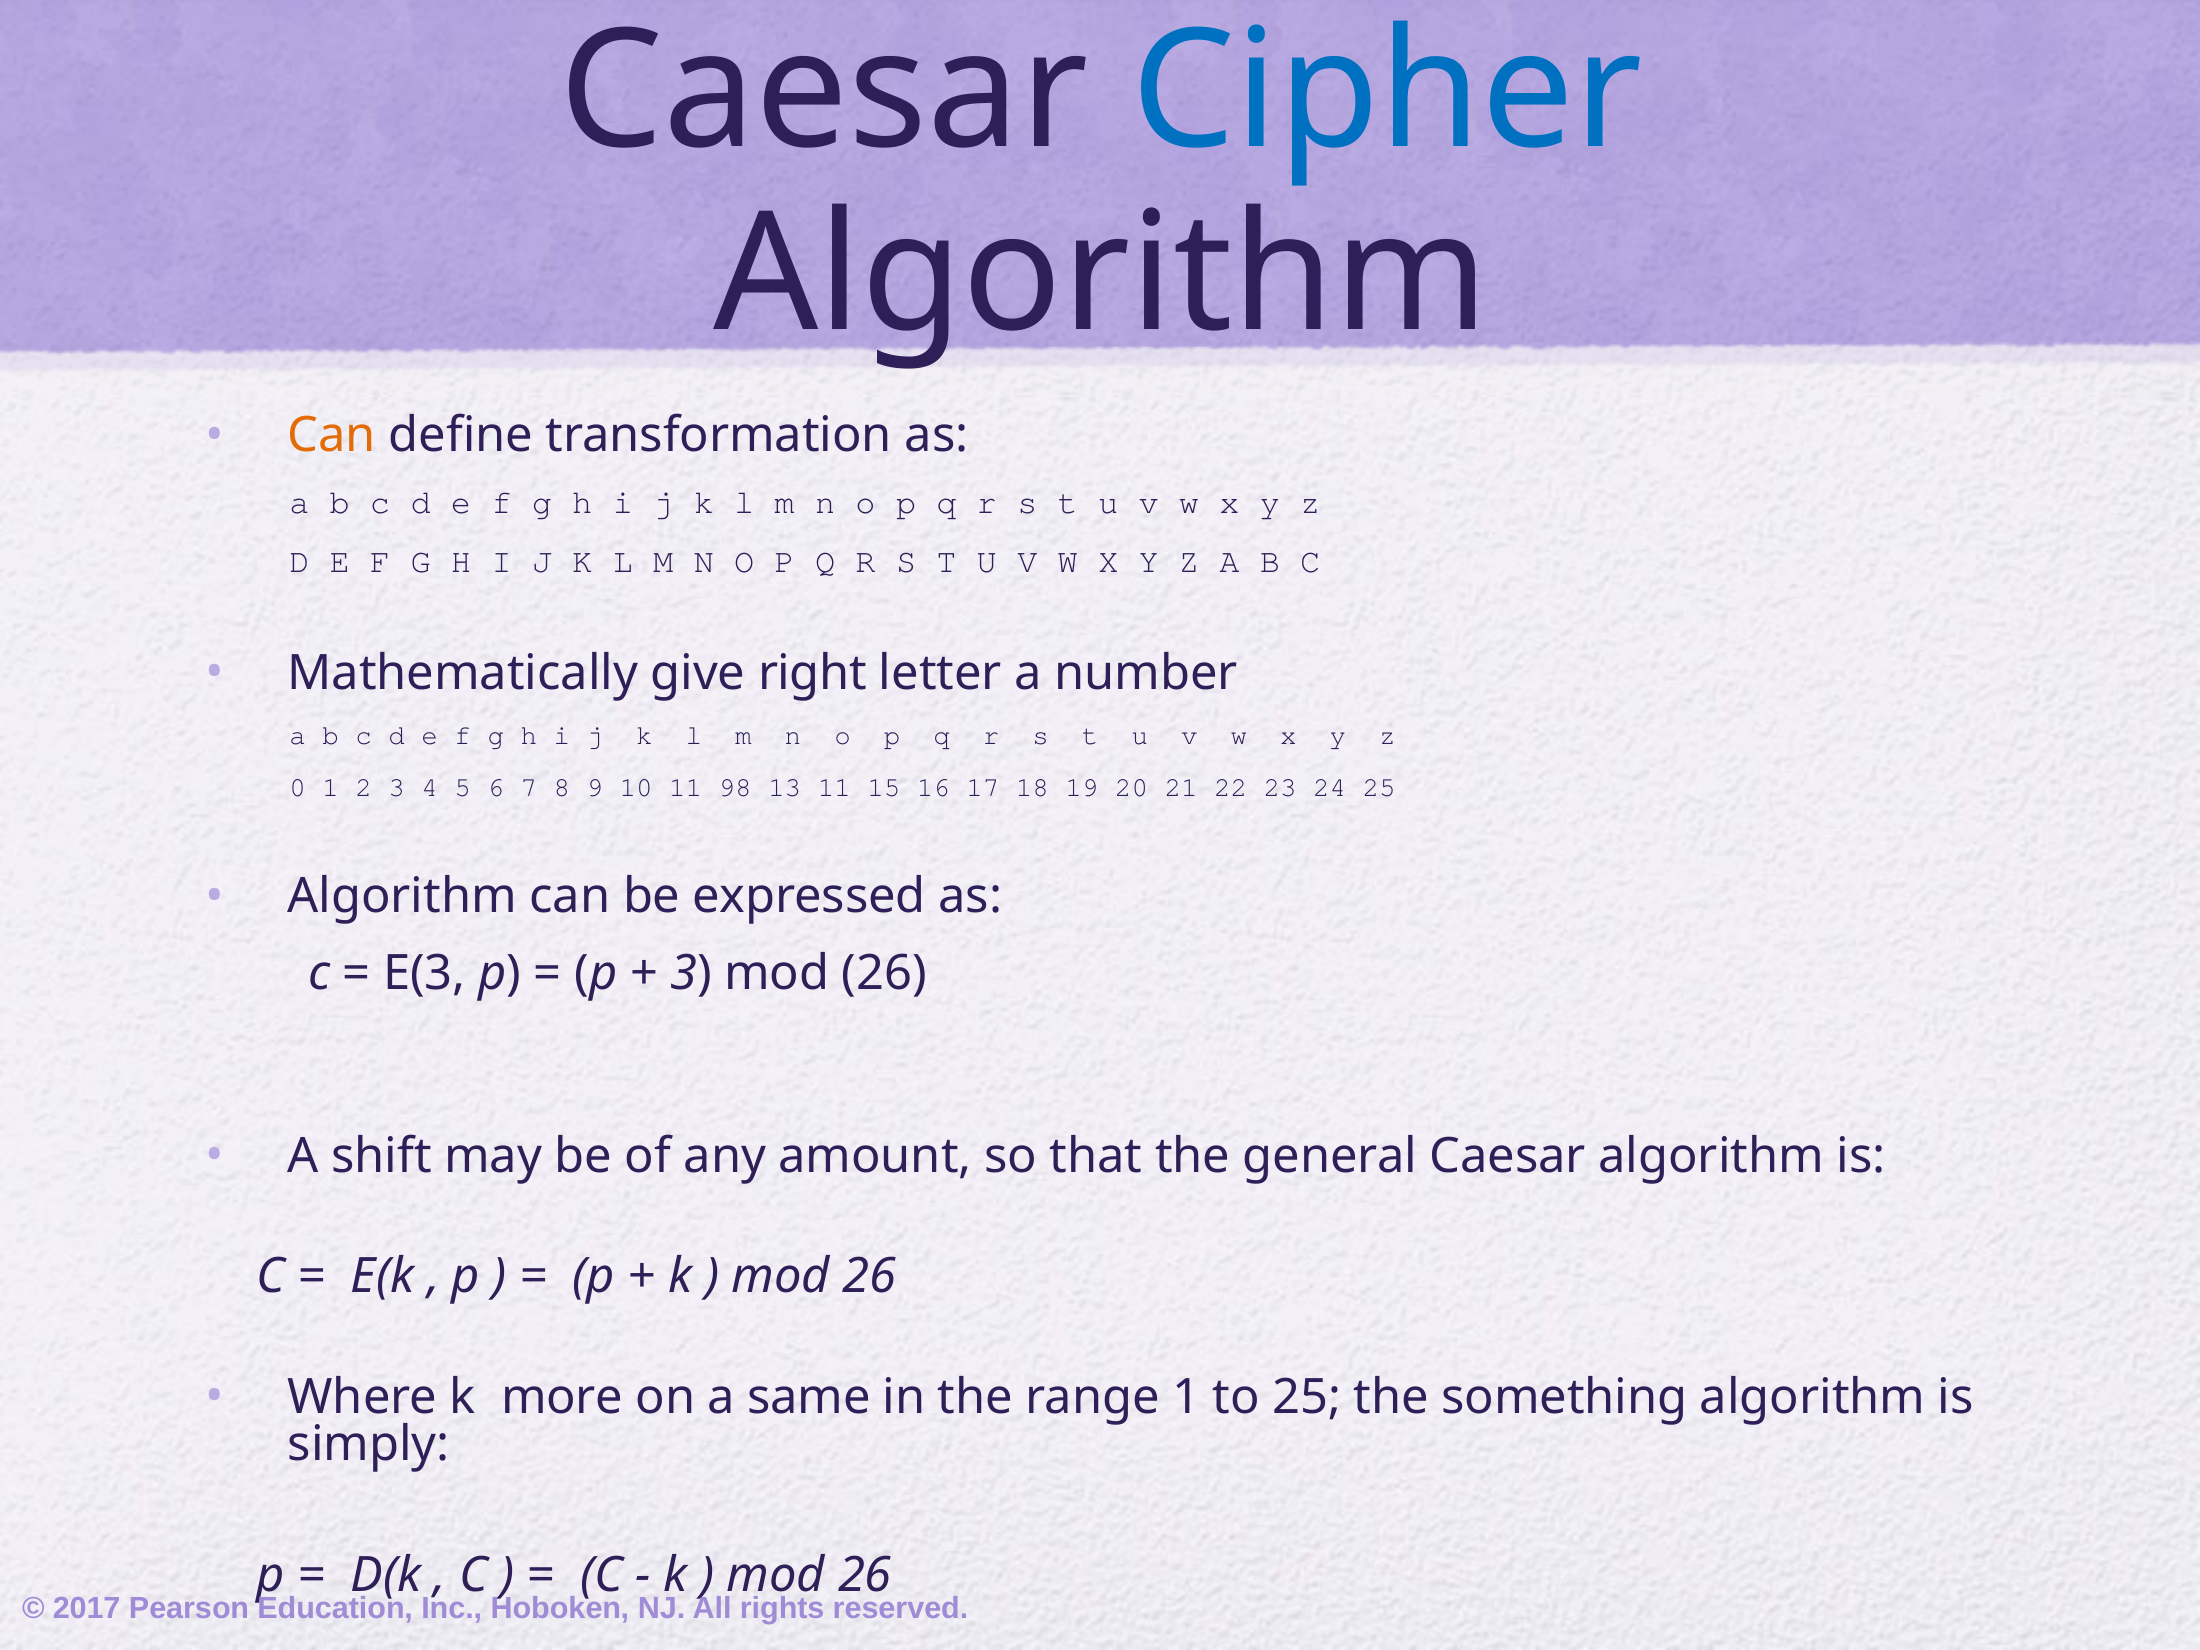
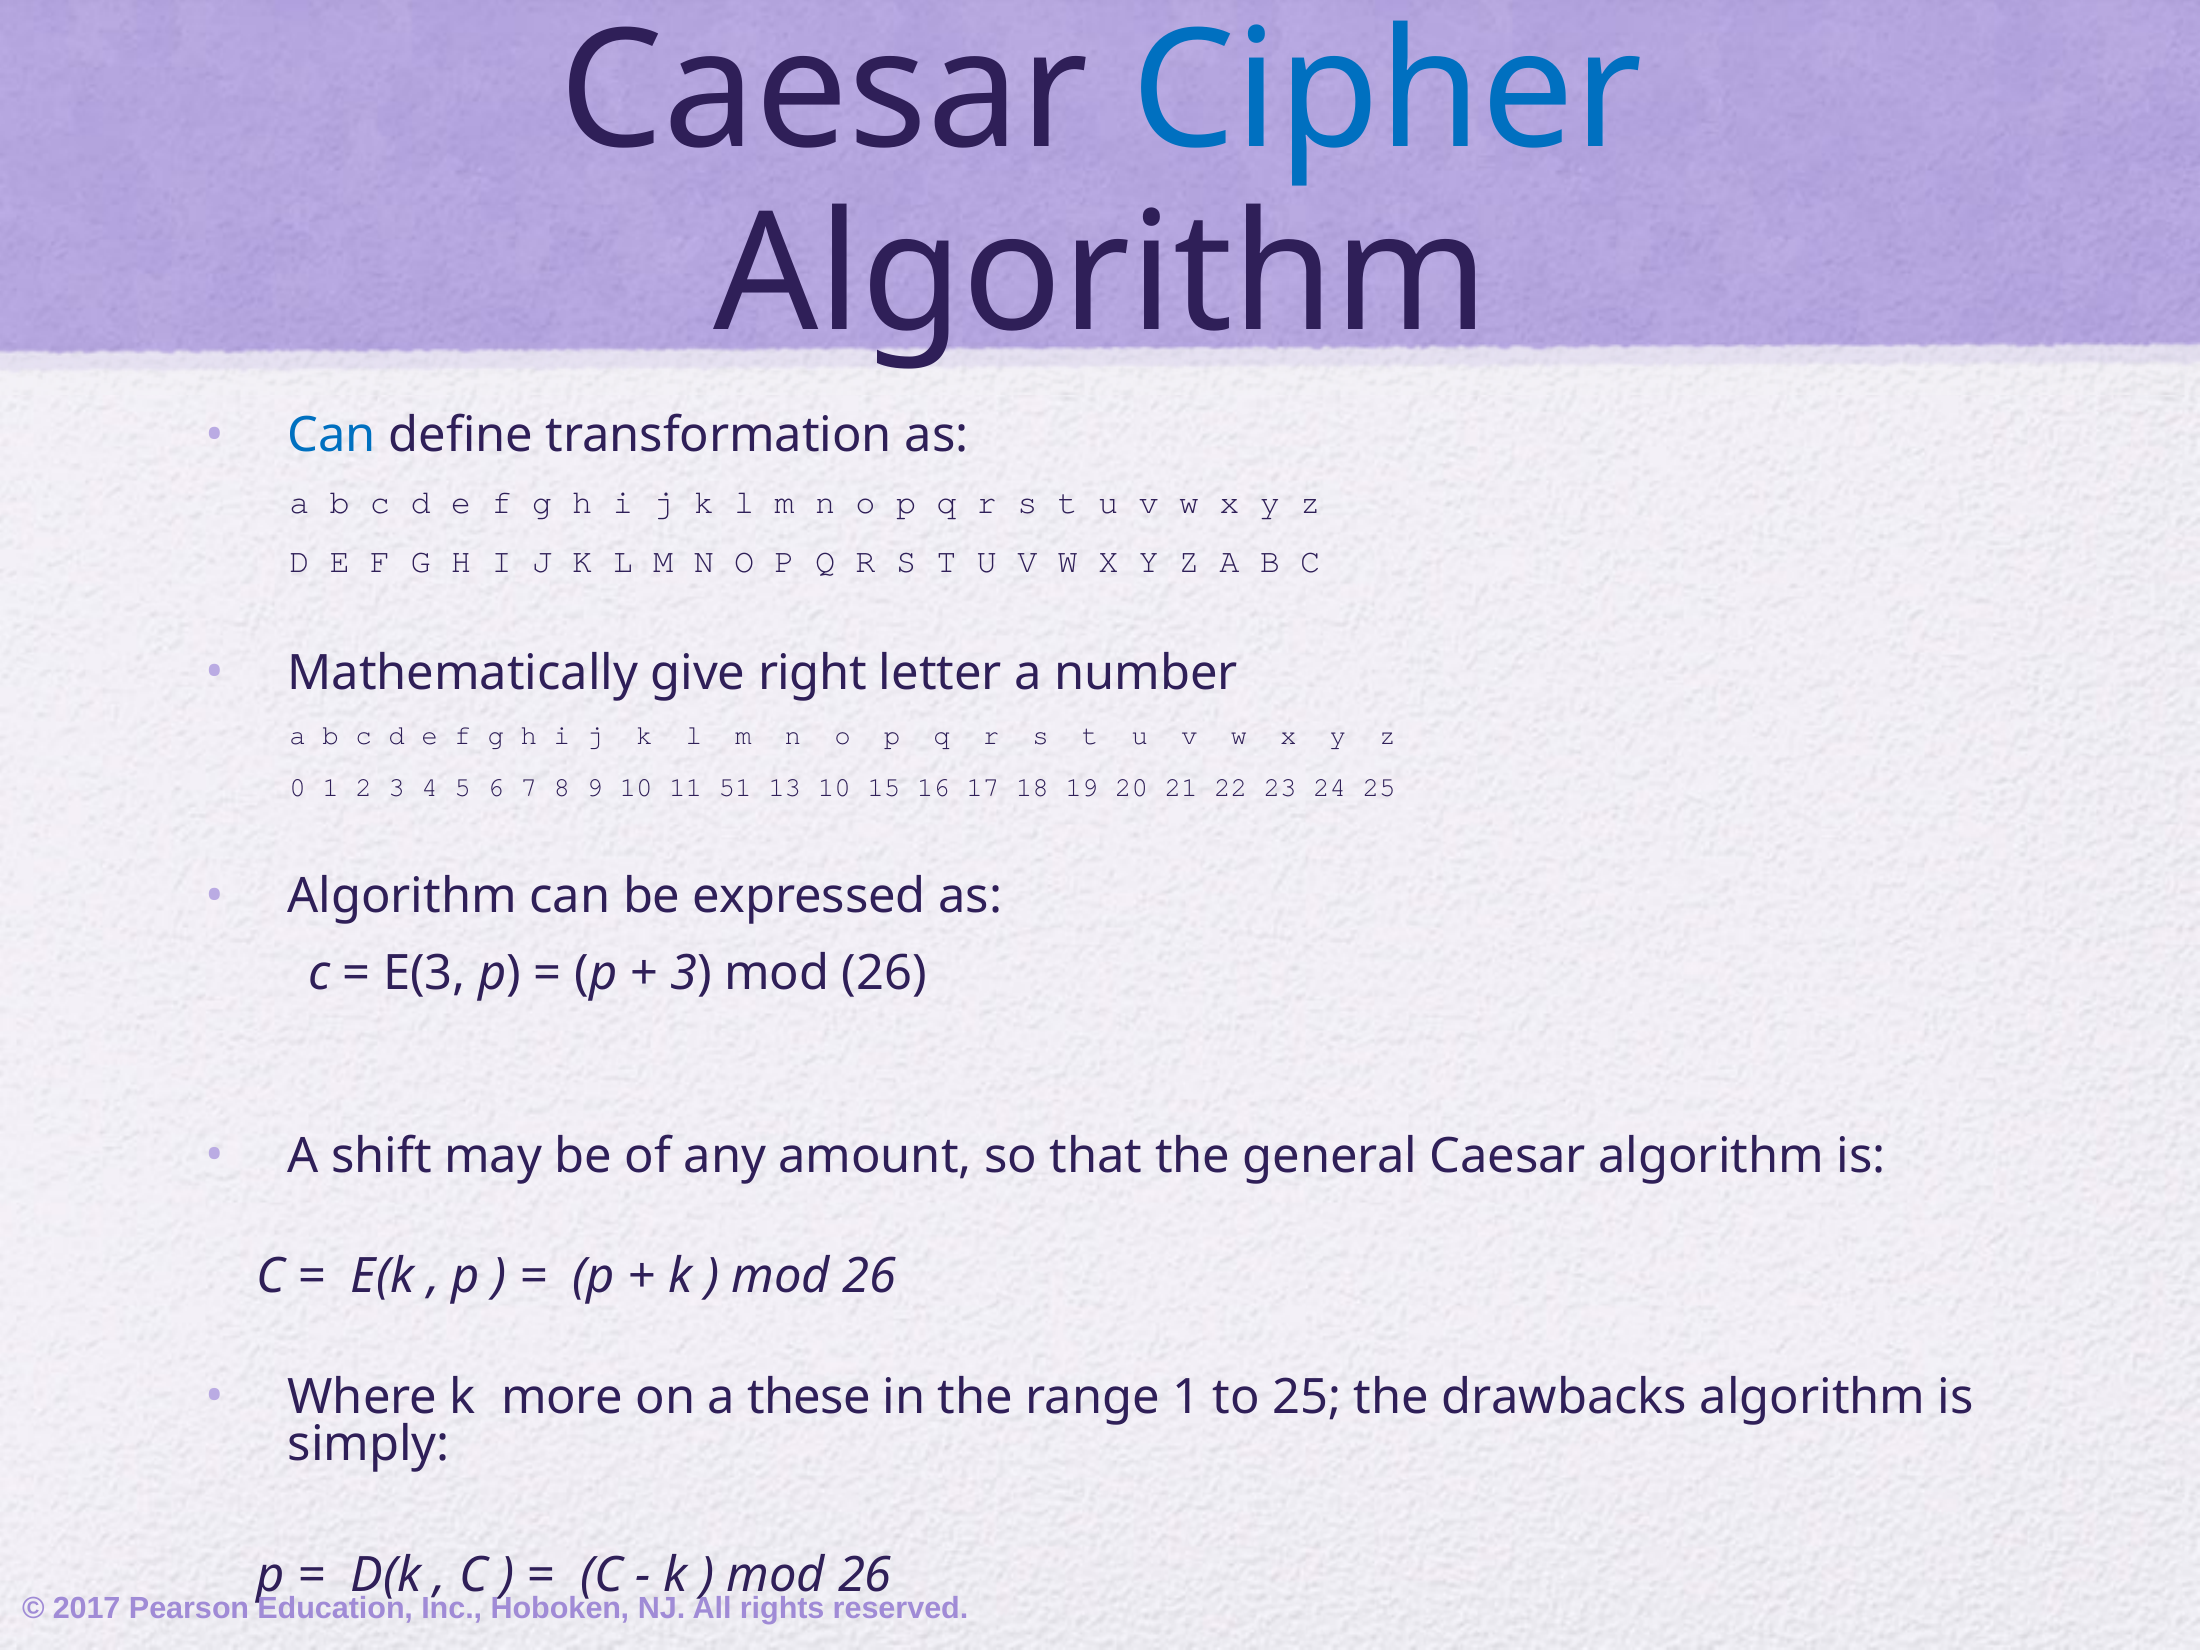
Can at (332, 436) colour: orange -> blue
98: 98 -> 51
13 11: 11 -> 10
same: same -> these
something: something -> drawbacks
